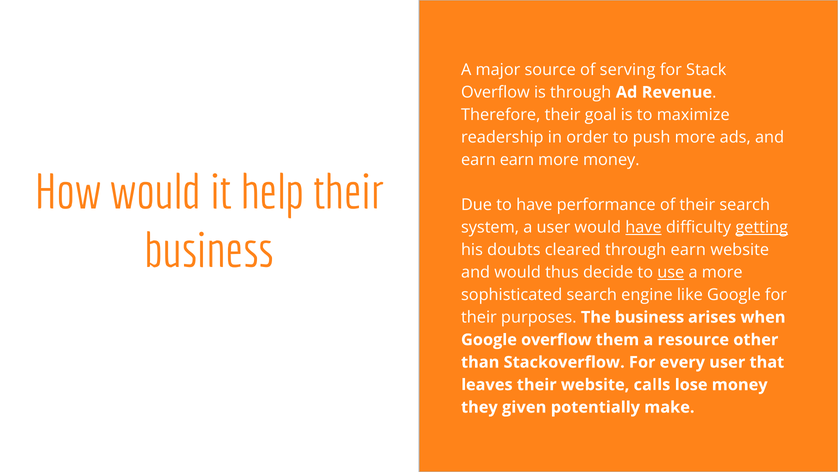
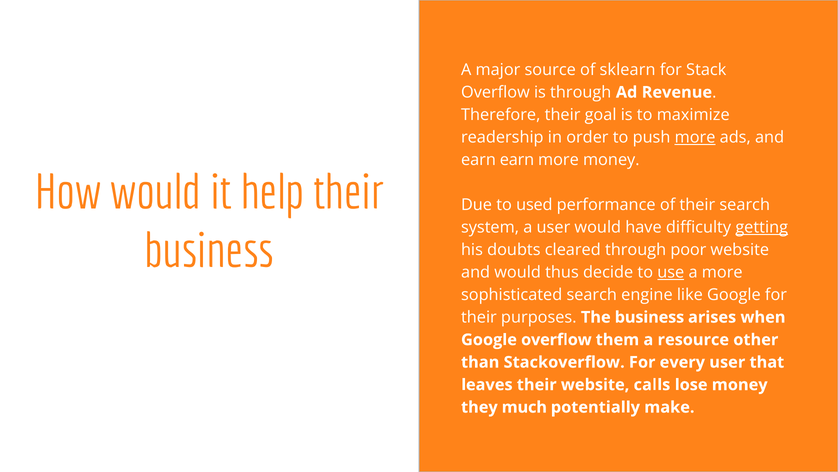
serving: serving -> sklearn
more at (695, 137) underline: none -> present
to have: have -> used
have at (643, 227) underline: present -> none
through earn: earn -> poor
given: given -> much
